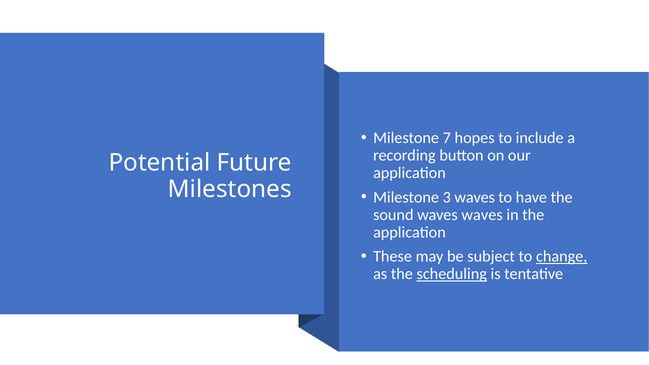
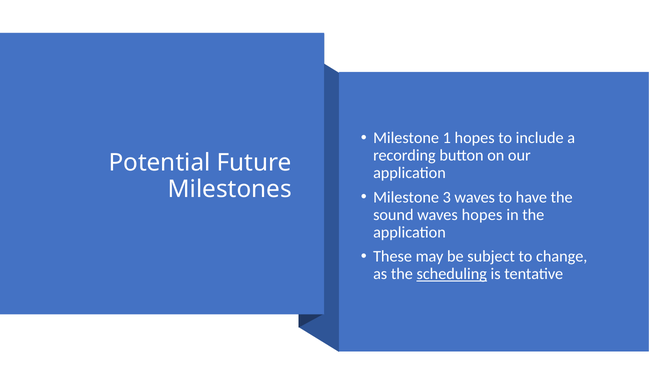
7: 7 -> 1
waves waves: waves -> hopes
change underline: present -> none
